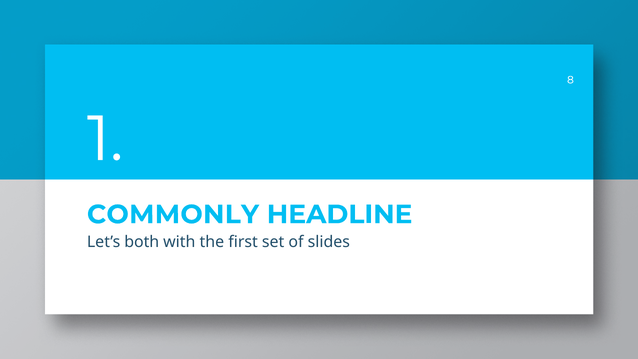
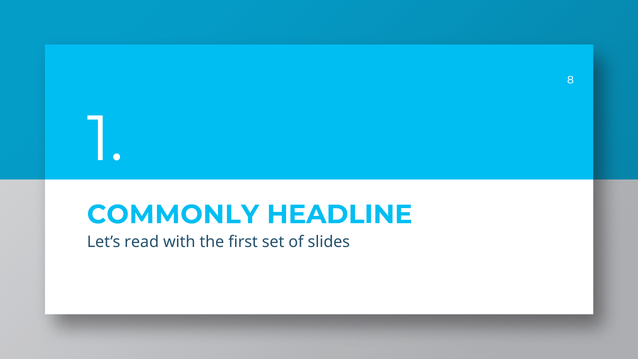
both: both -> read
